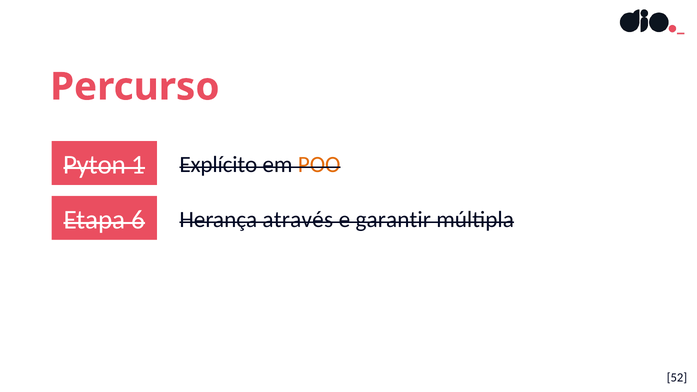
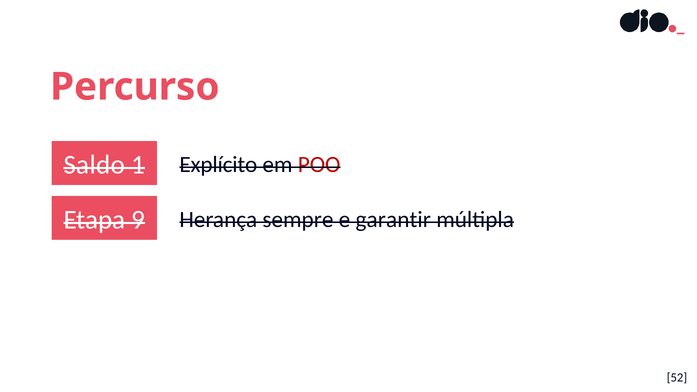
Pyton: Pyton -> Saldo
POO colour: orange -> red
6: 6 -> 9
através: através -> sempre
